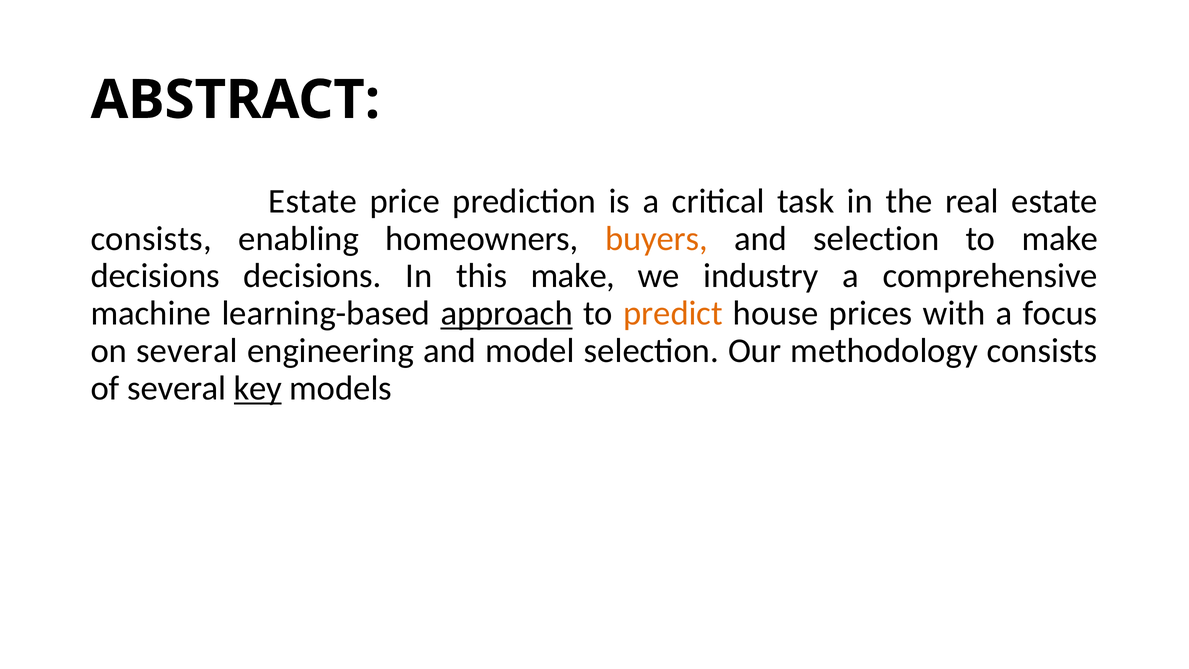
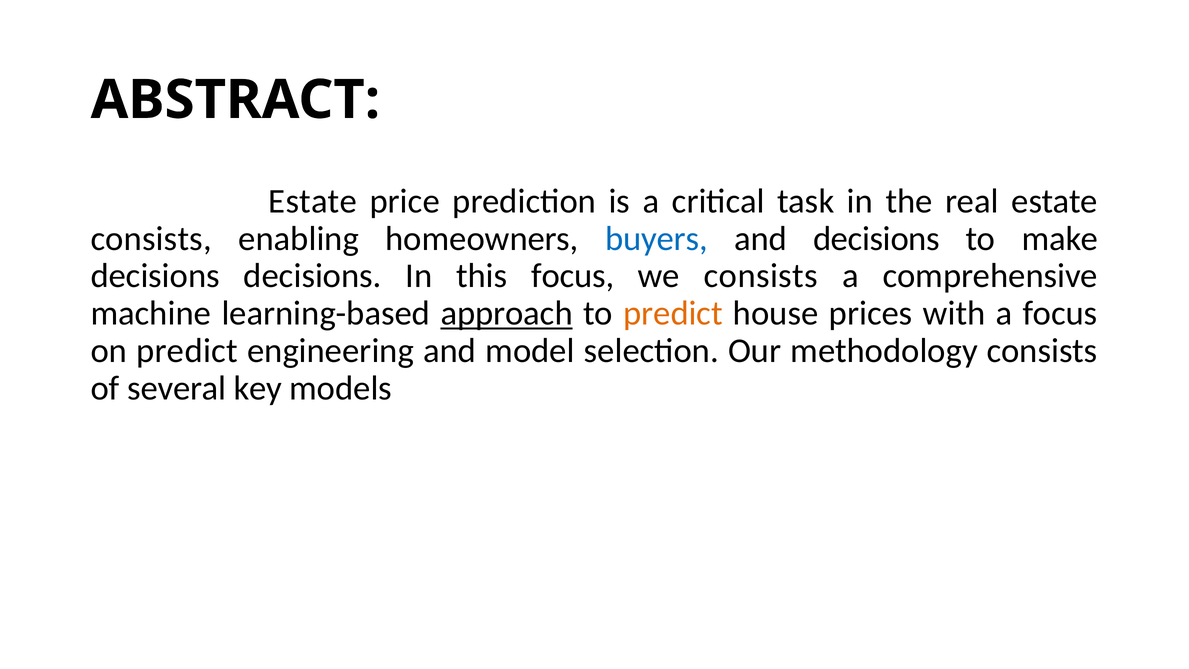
buyers colour: orange -> blue
and selection: selection -> decisions
this make: make -> focus
we industry: industry -> consists
on several: several -> predict
key underline: present -> none
